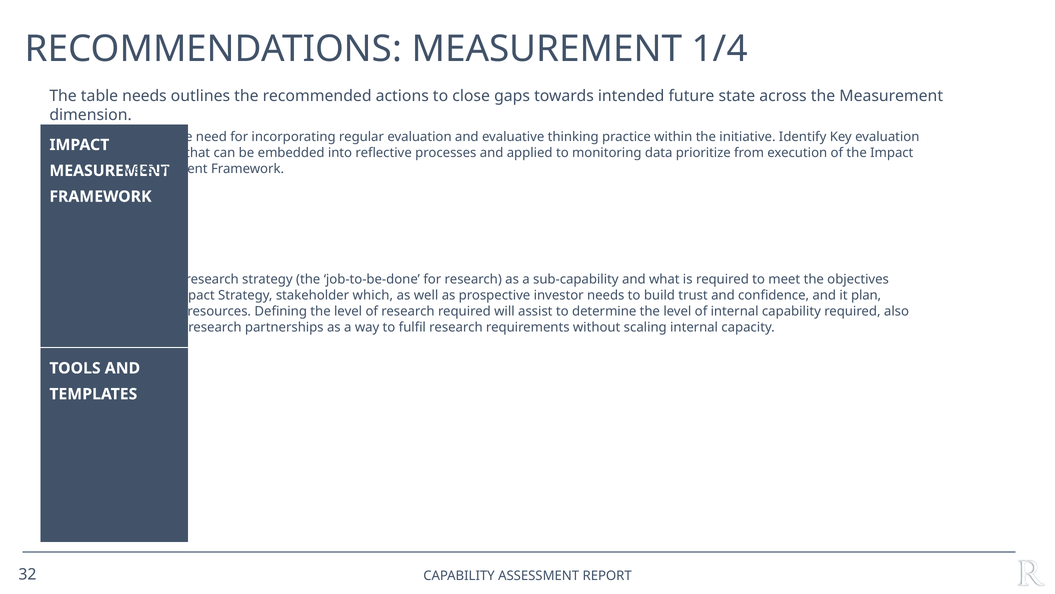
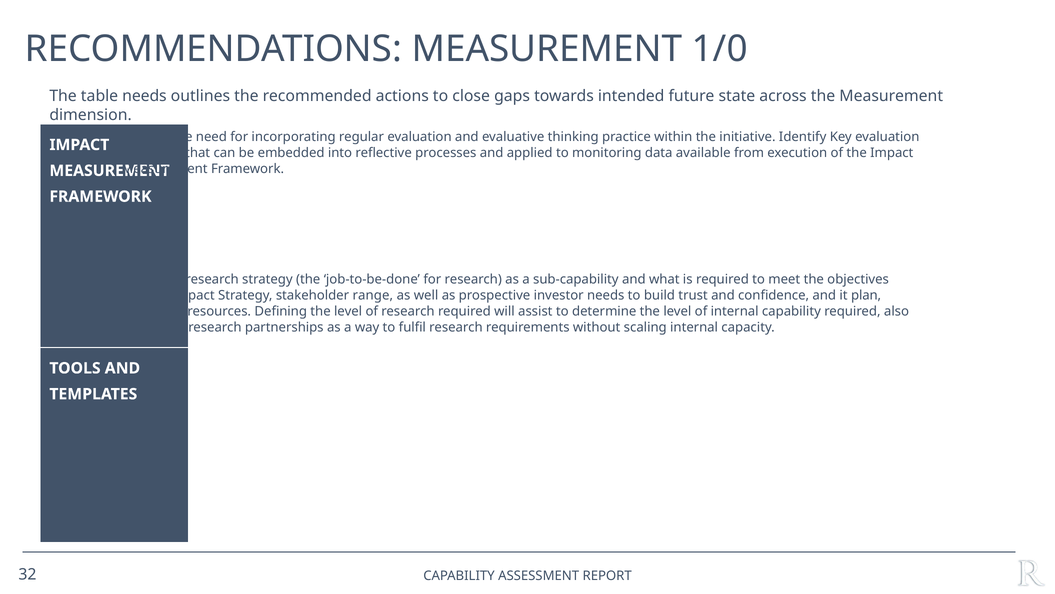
1/4: 1/4 -> 1/0
prioritize: prioritize -> available
which: which -> range
